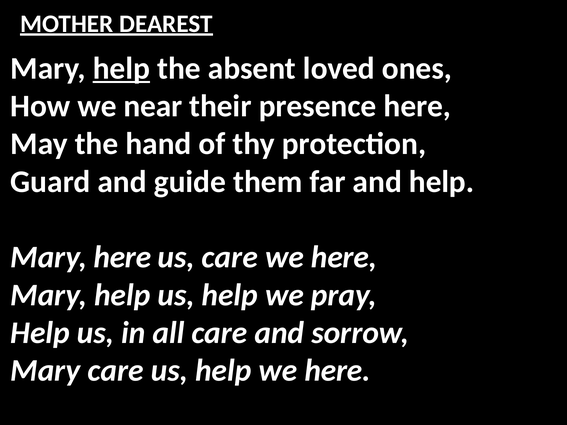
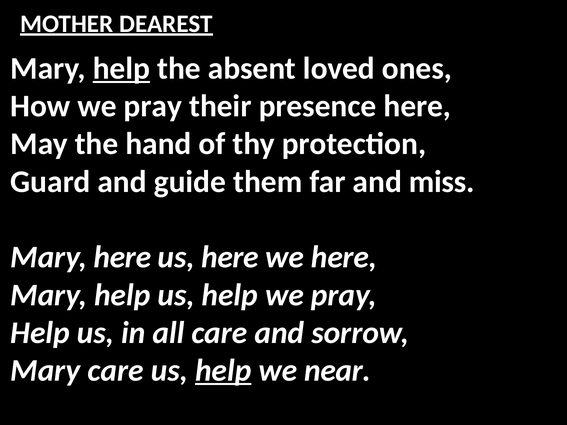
How we near: near -> pray
and help: help -> miss
us care: care -> here
help at (223, 371) underline: none -> present
here at (338, 371): here -> near
